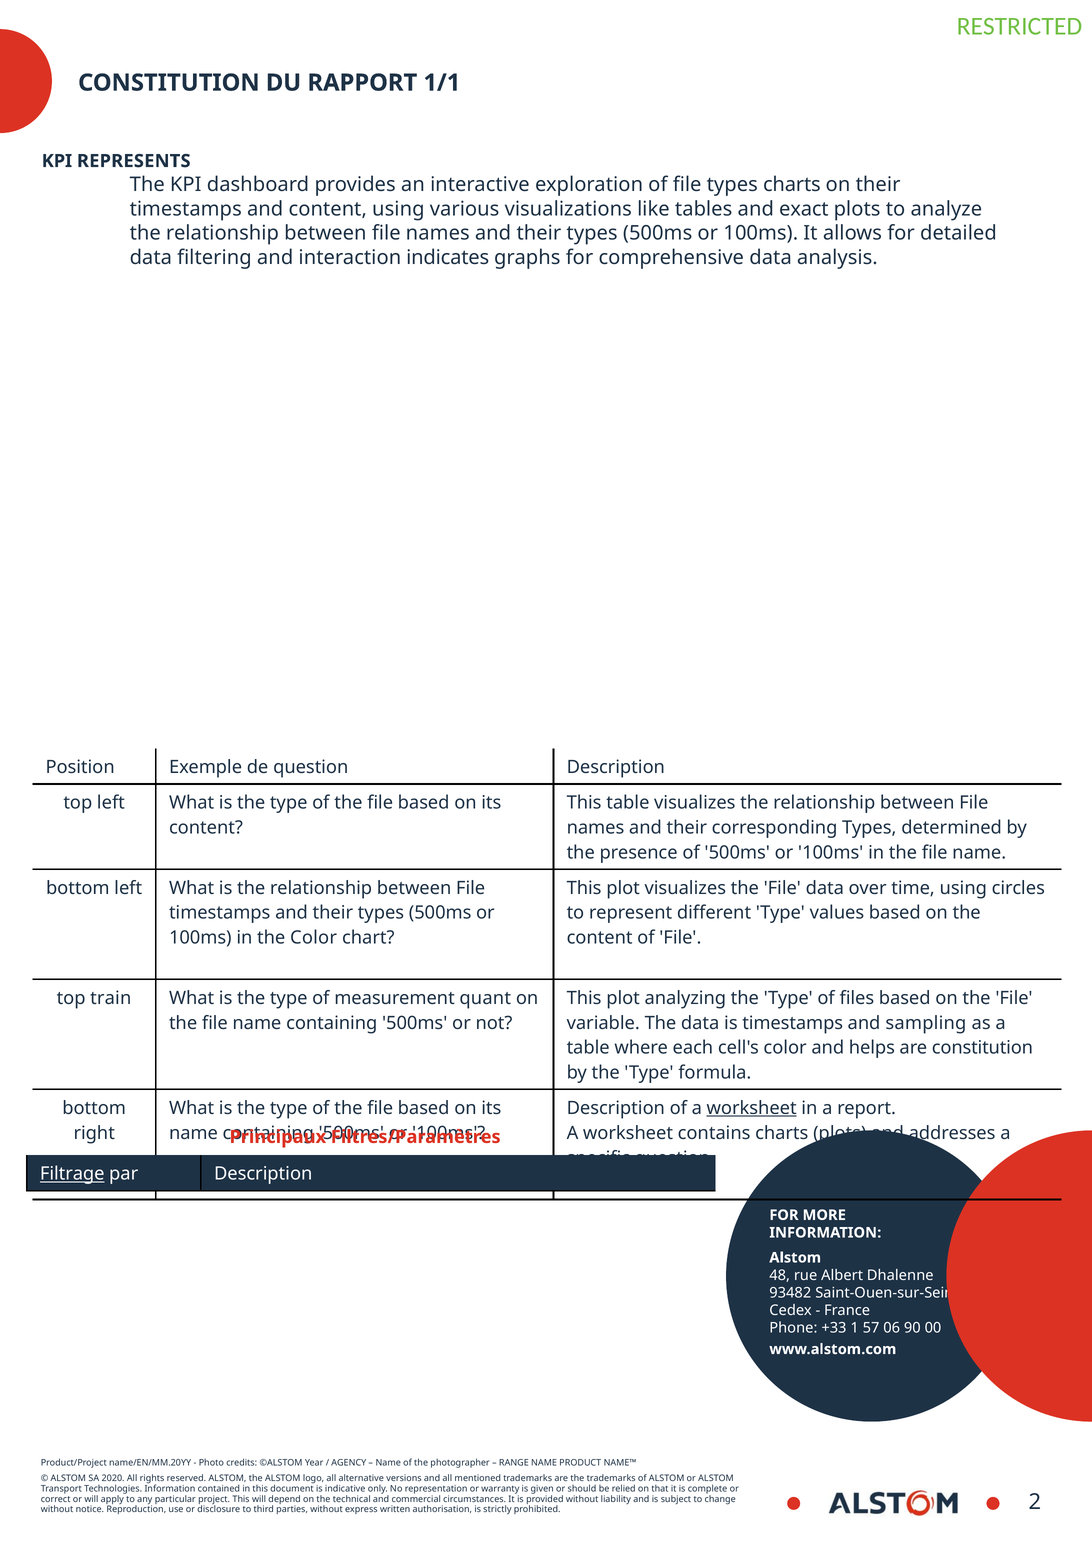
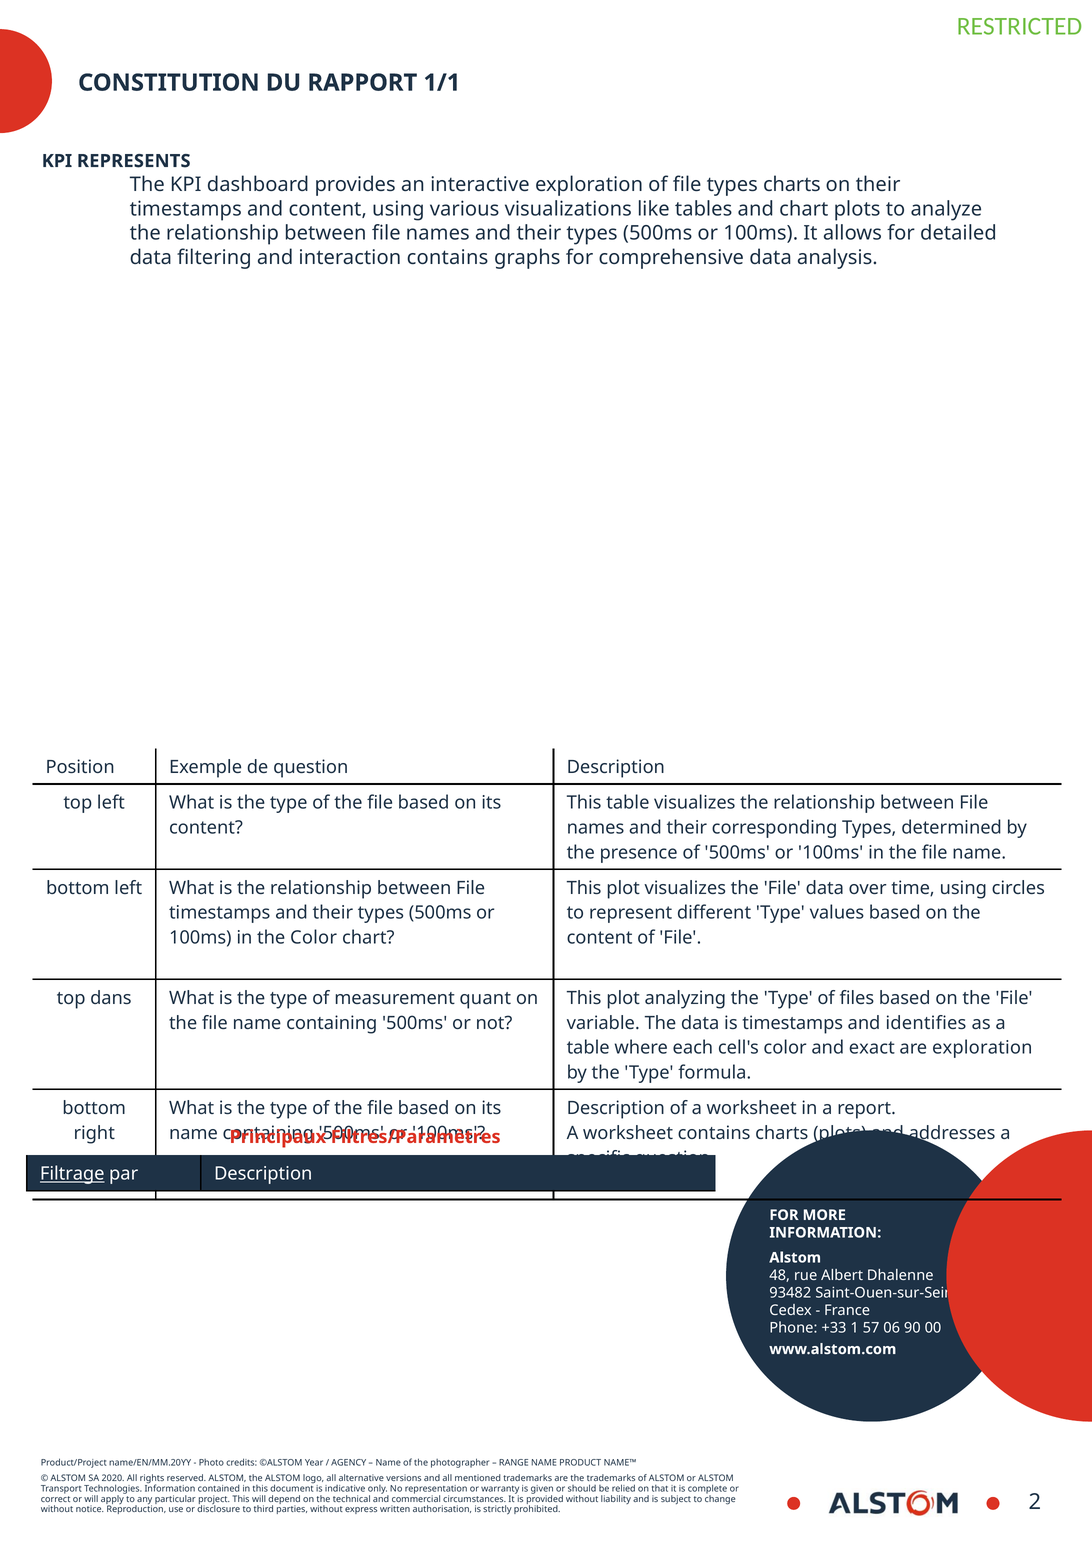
and exact: exact -> chart
interaction indicates: indicates -> contains
train: train -> dans
sampling: sampling -> identifies
helps: helps -> exact
are constitution: constitution -> exploration
worksheet at (752, 1108) underline: present -> none
